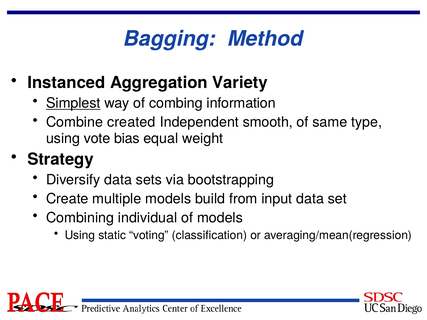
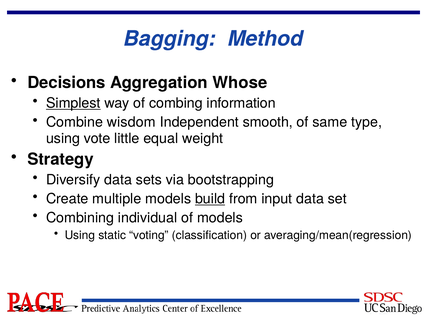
Instanced: Instanced -> Decisions
Variety: Variety -> Whose
created: created -> wisdom
bias: bias -> little
build underline: none -> present
